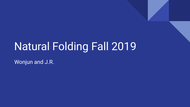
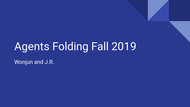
Natural: Natural -> Agents
